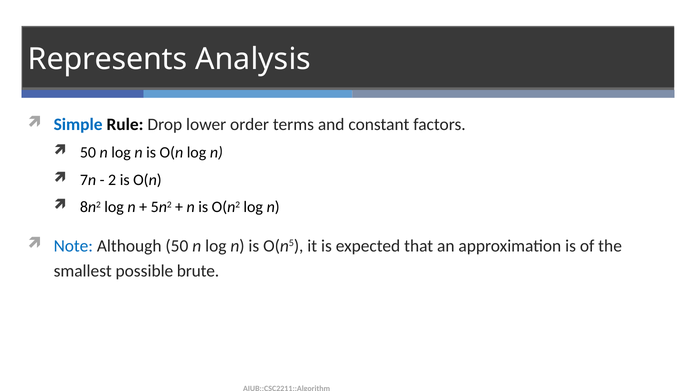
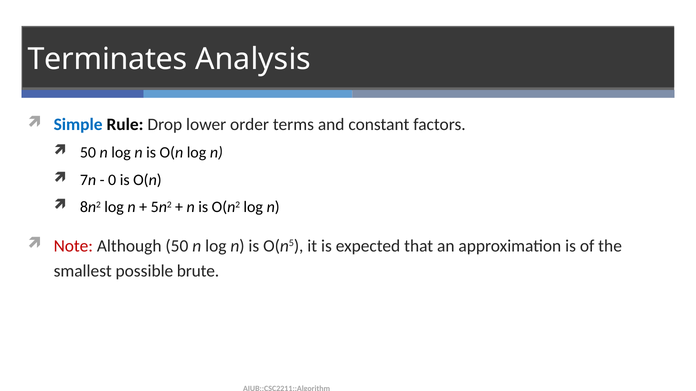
Represents: Represents -> Terminates
2: 2 -> 0
Note colour: blue -> red
